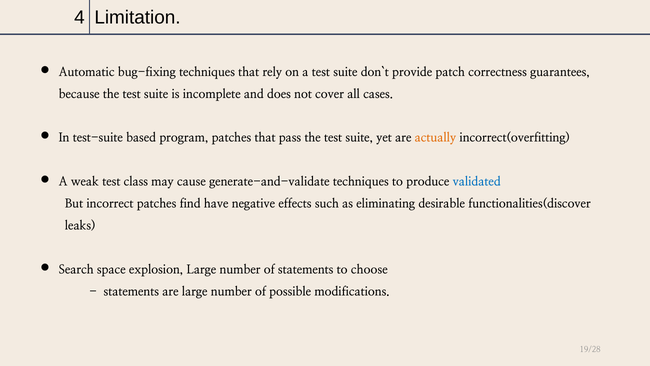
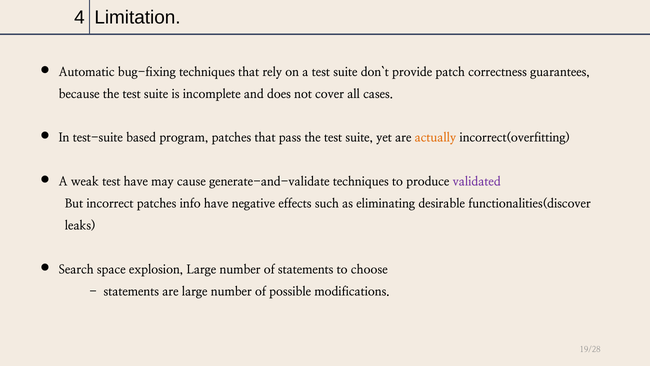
test class: class -> have
validated colour: blue -> purple
find: find -> info
